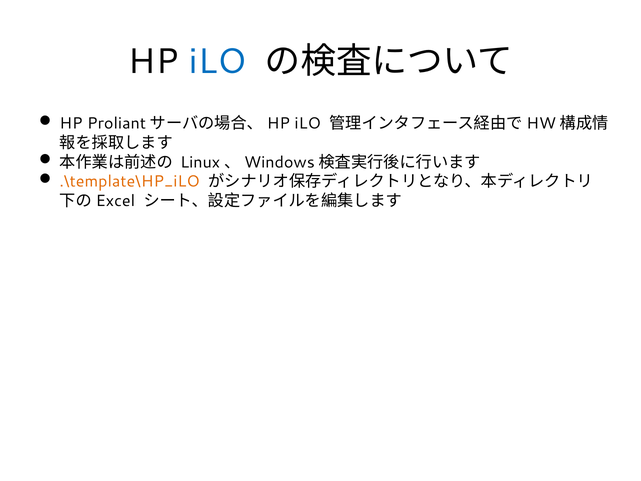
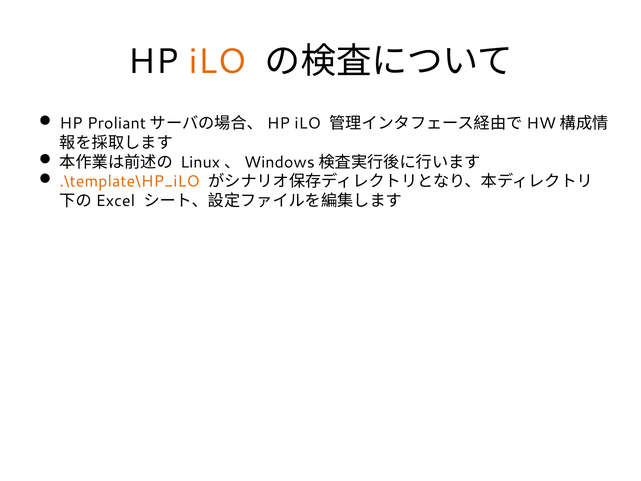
iLO at (218, 62) colour: blue -> orange
